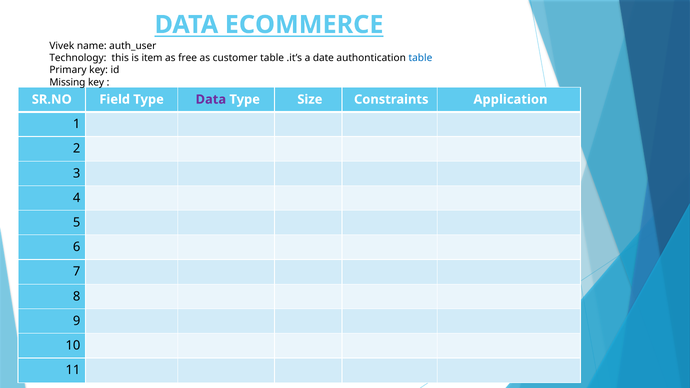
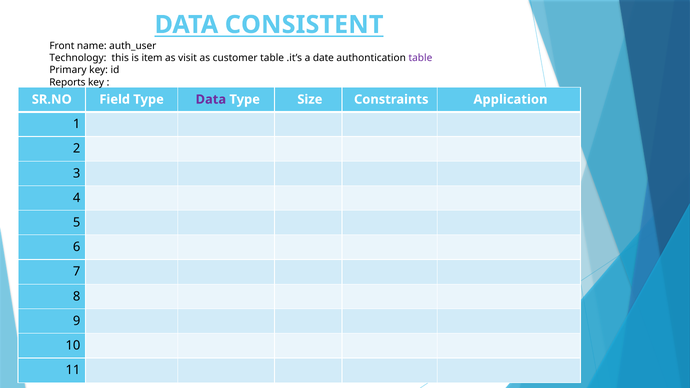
ECOMMERCE: ECOMMERCE -> CONSISTENT
Vivek: Vivek -> Front
free: free -> visit
table at (420, 58) colour: blue -> purple
Missing: Missing -> Reports
